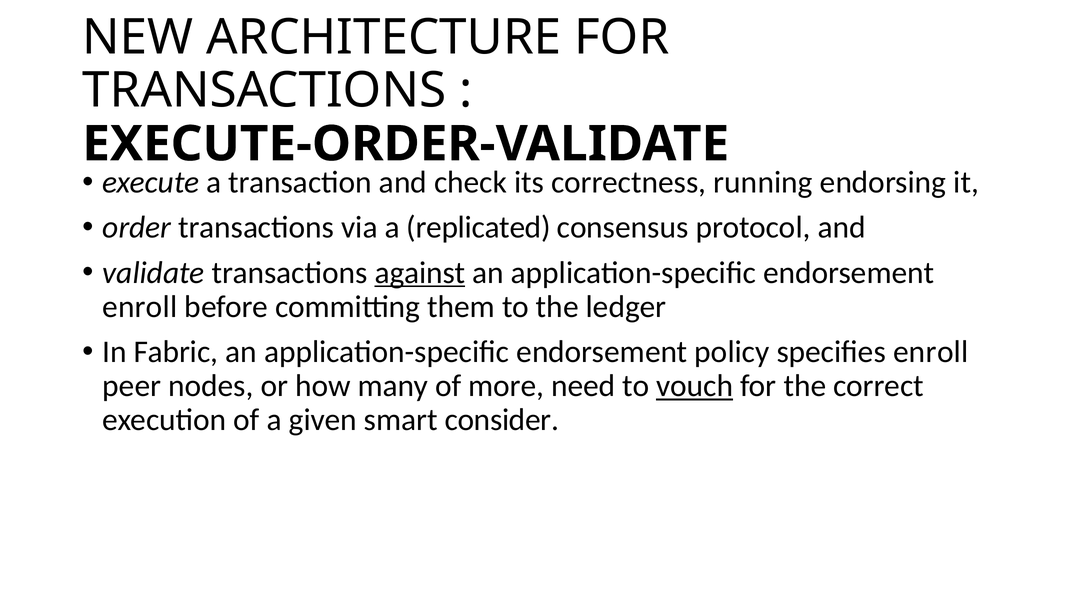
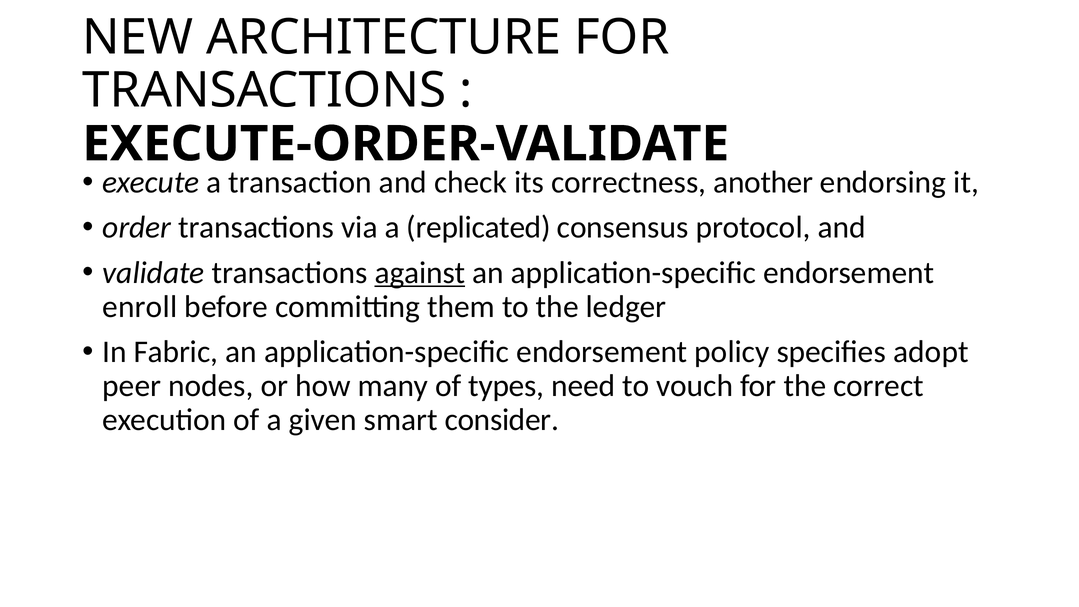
running: running -> another
specifies enroll: enroll -> adopt
more: more -> types
vouch underline: present -> none
